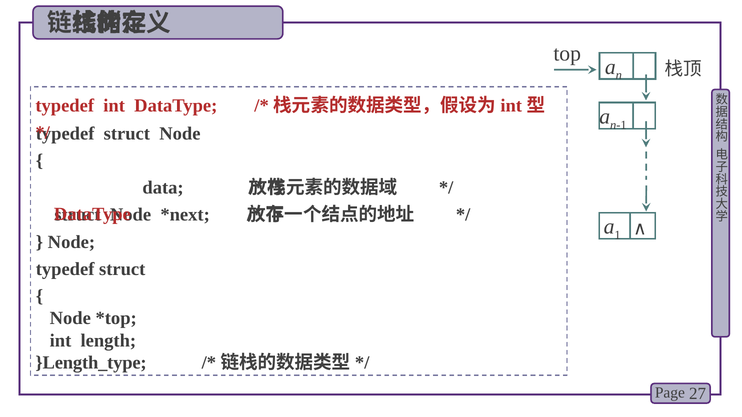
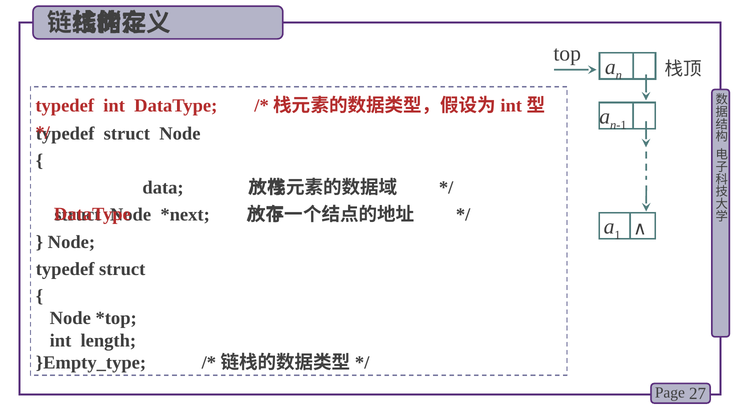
}Length_type: }Length_type -> }Empty_type
